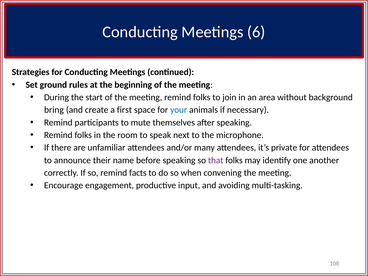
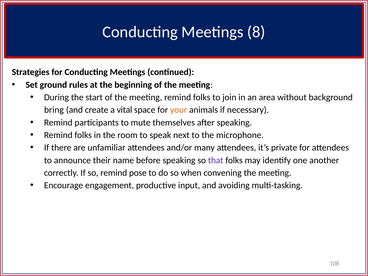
6: 6 -> 8
first: first -> vital
your colour: blue -> orange
facts: facts -> pose
